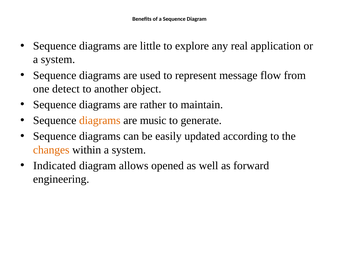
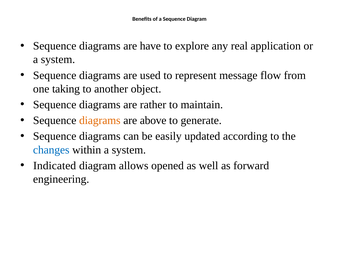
little: little -> have
detect: detect -> taking
music: music -> above
changes colour: orange -> blue
